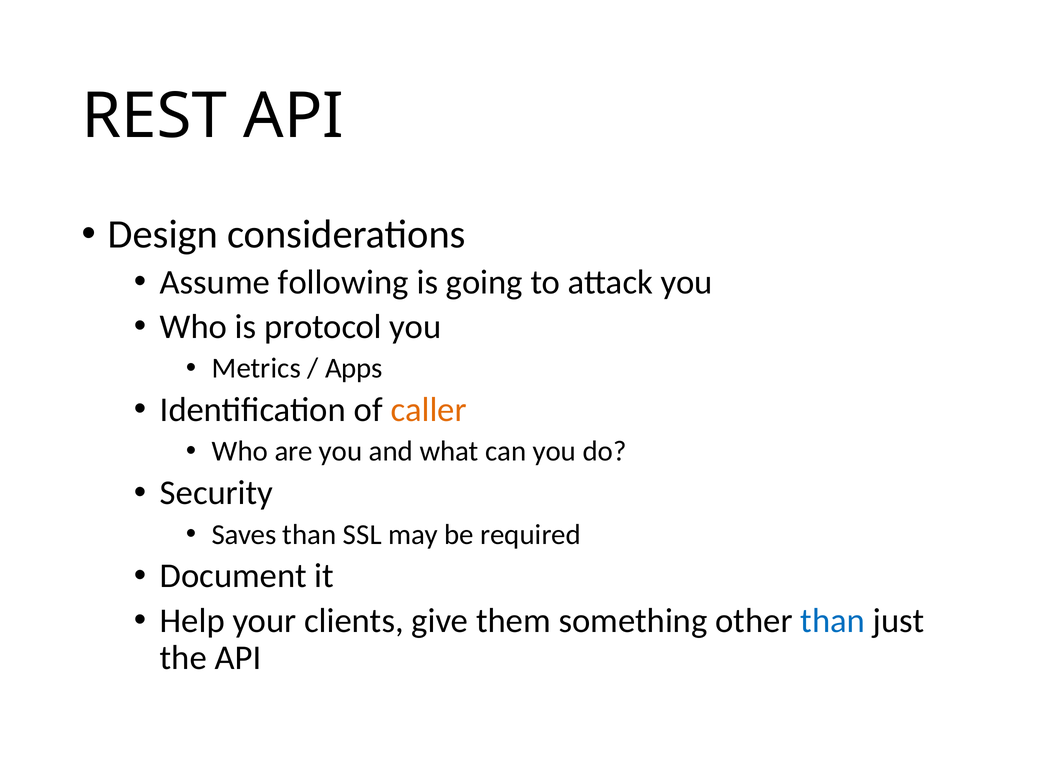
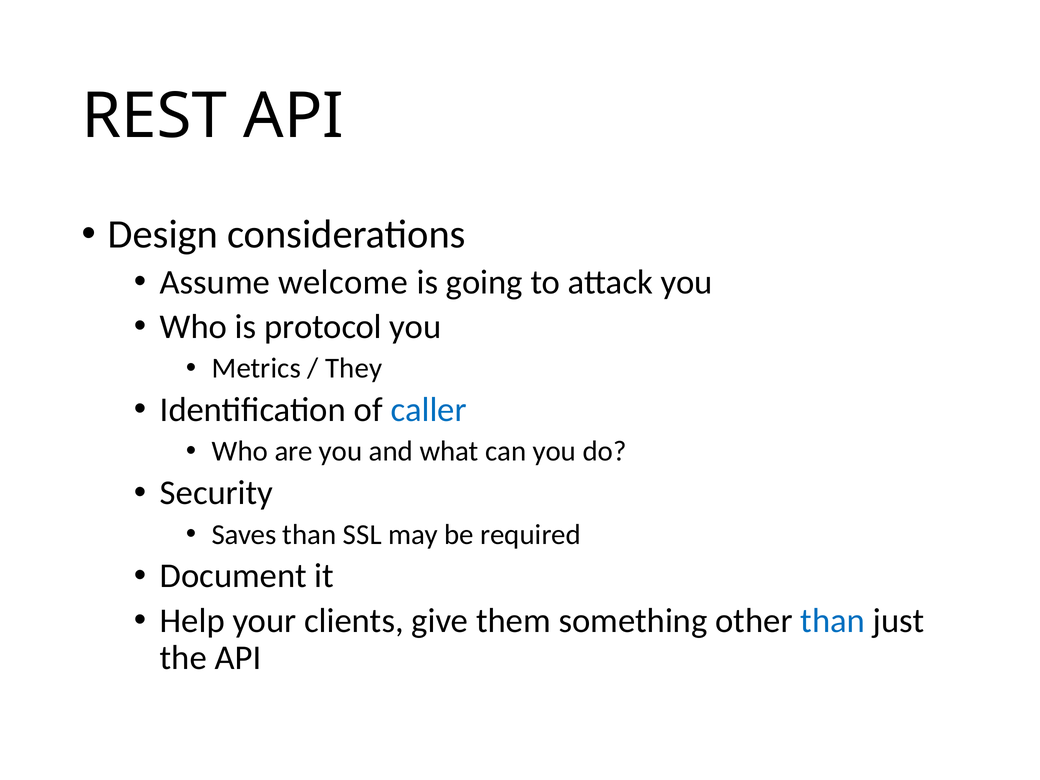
following: following -> welcome
Apps: Apps -> They
caller colour: orange -> blue
